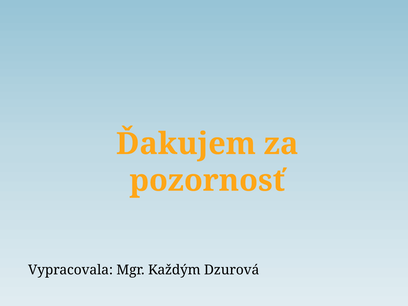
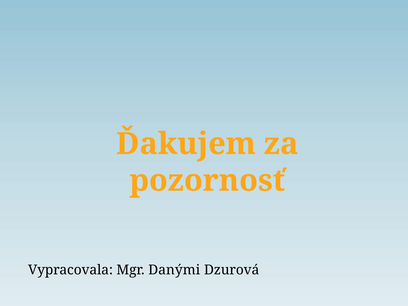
Každým: Každým -> Danými
